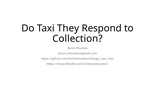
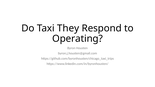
Collection: Collection -> Operating
